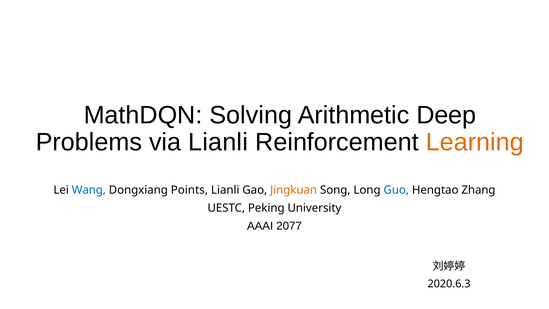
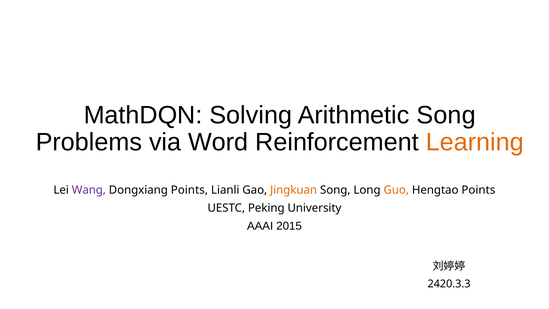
Arithmetic Deep: Deep -> Song
via Lianli: Lianli -> Word
Wang colour: blue -> purple
Guo colour: blue -> orange
Hengtao Zhang: Zhang -> Points
2077: 2077 -> 2015
2020.6.3: 2020.6.3 -> 2420.3.3
